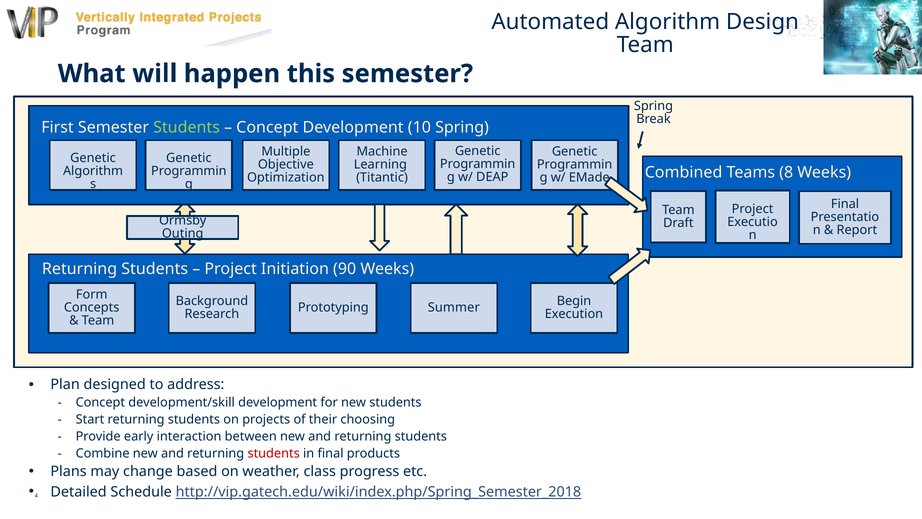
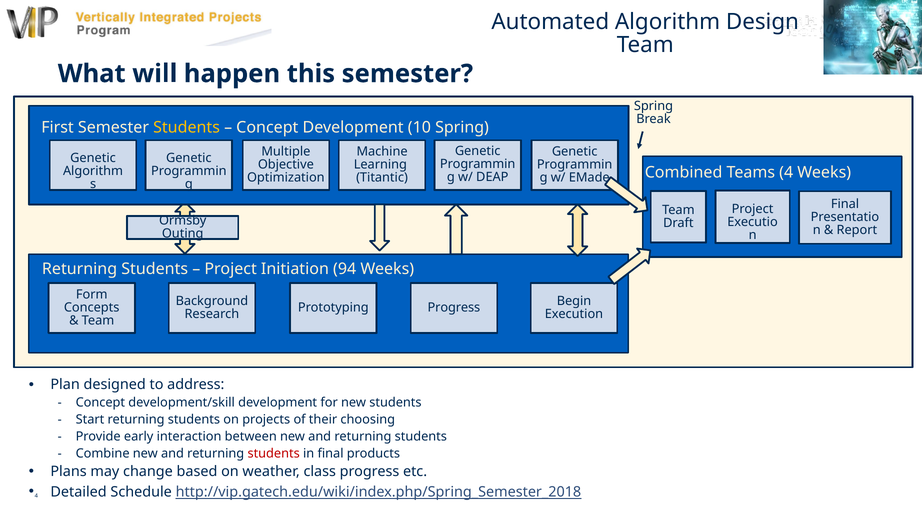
Students at (187, 127) colour: light green -> yellow
Teams 8: 8 -> 4
90: 90 -> 94
Prototyping Summer: Summer -> Progress
